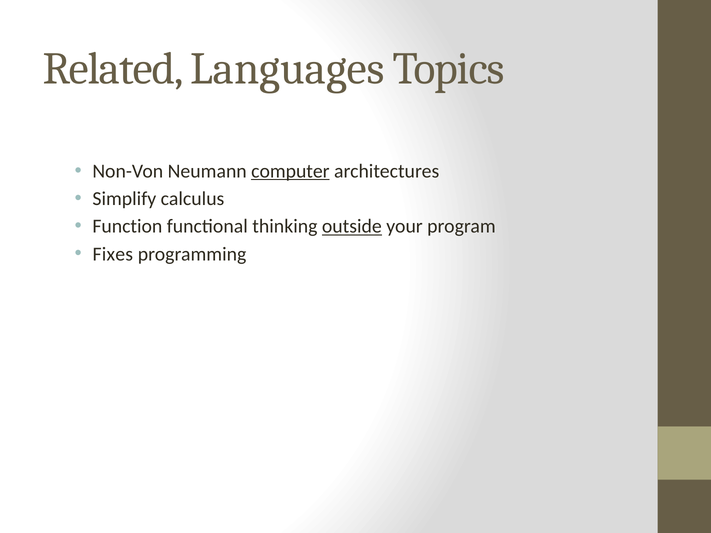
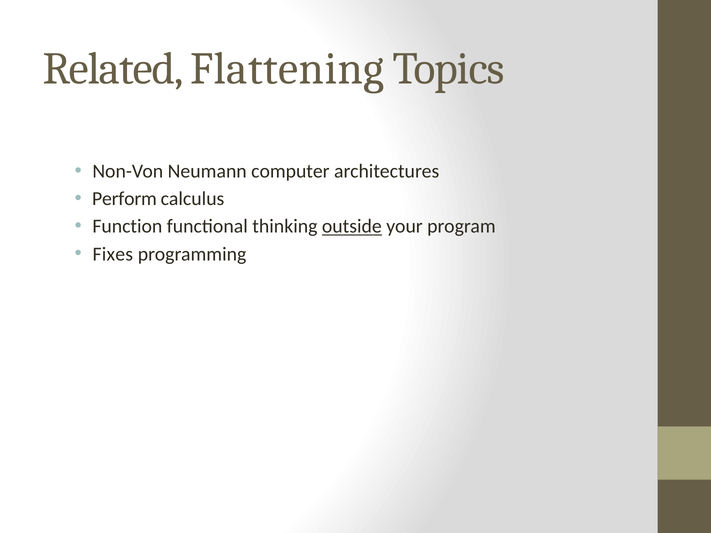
Languages: Languages -> Flattening
computer underline: present -> none
Simplify: Simplify -> Perform
